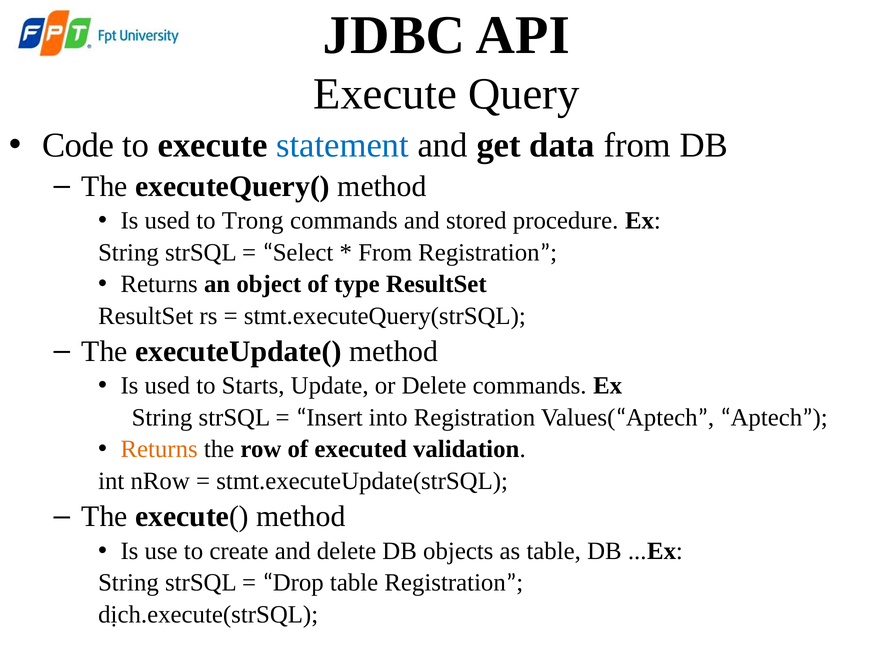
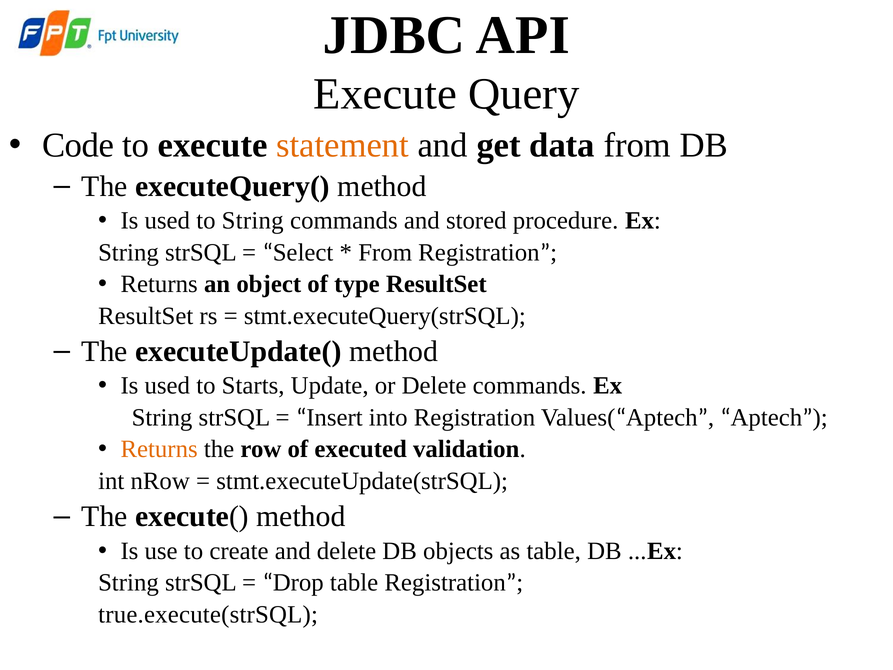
statement colour: blue -> orange
to Trong: Trong -> String
dịch.execute(strSQL: dịch.execute(strSQL -> true.execute(strSQL
